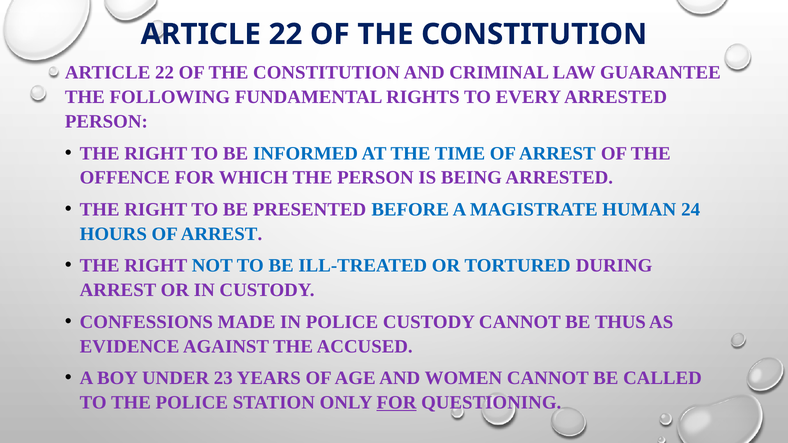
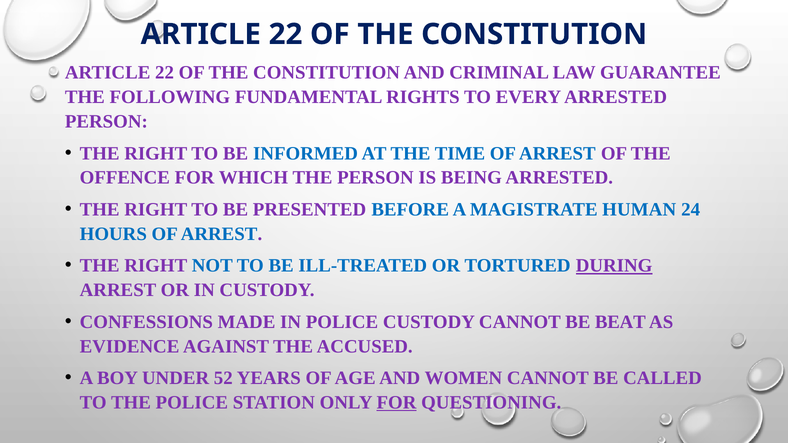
DURING underline: none -> present
THUS: THUS -> BEAT
23: 23 -> 52
